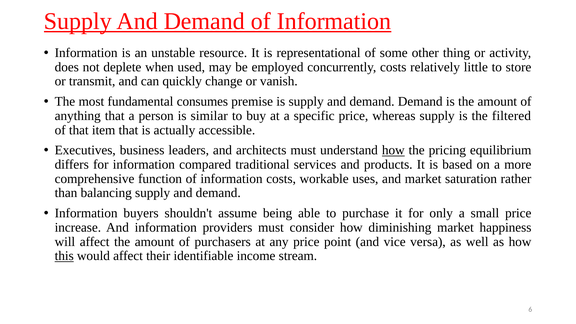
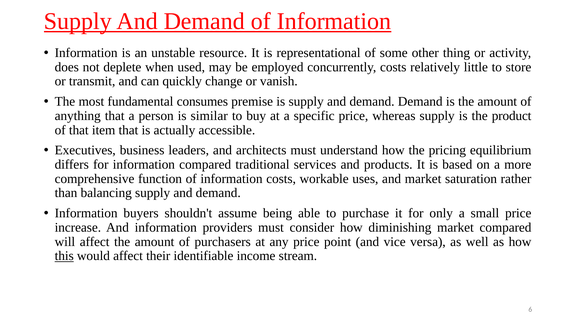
filtered: filtered -> product
how at (393, 150) underline: present -> none
market happiness: happiness -> compared
